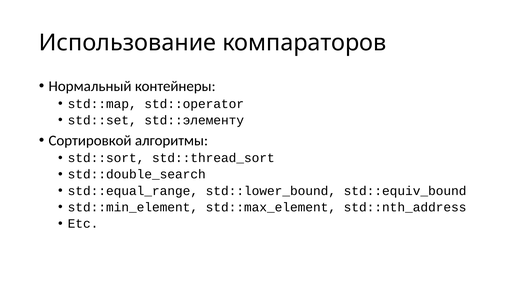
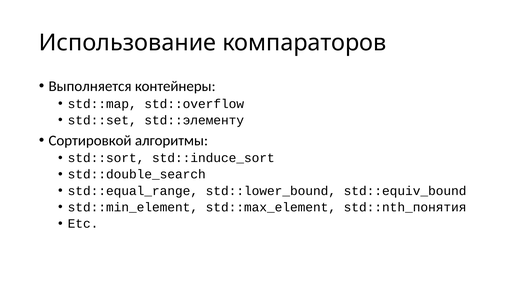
Нормальный: Нормальный -> Выполняется
std::operator: std::operator -> std::overflow
std::thread_sort: std::thread_sort -> std::induce_sort
std::nth_address: std::nth_address -> std::nth_понятия
